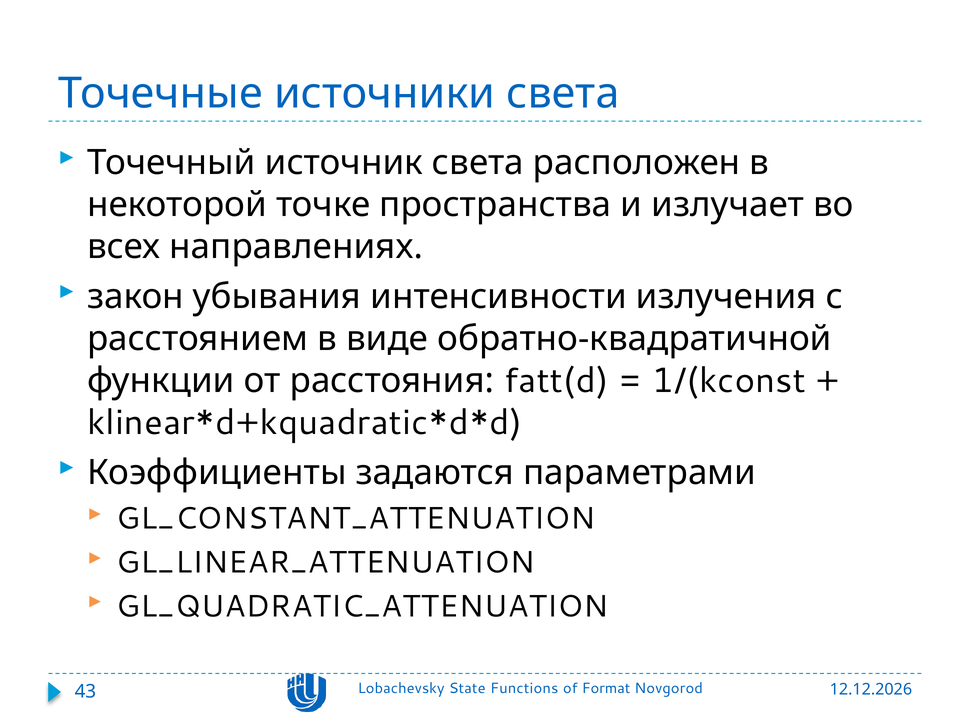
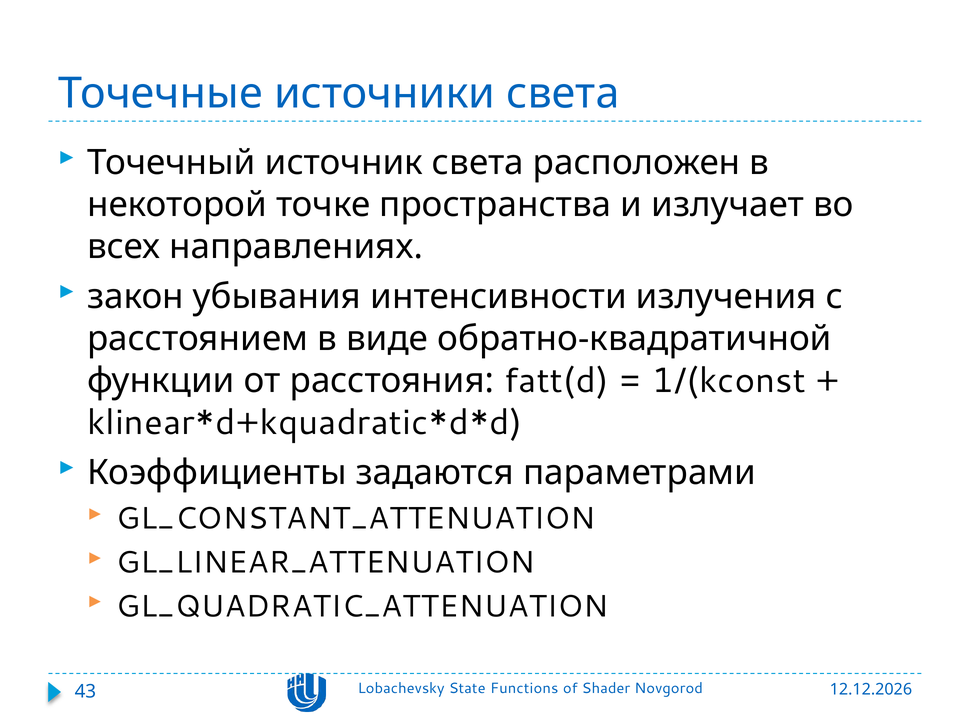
Format: Format -> Shader
